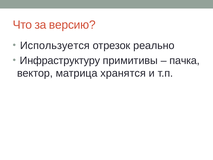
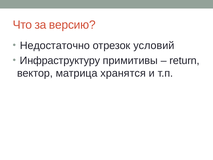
Используется: Используется -> Недостаточно
реально: реально -> условий
пачка: пачка -> return
